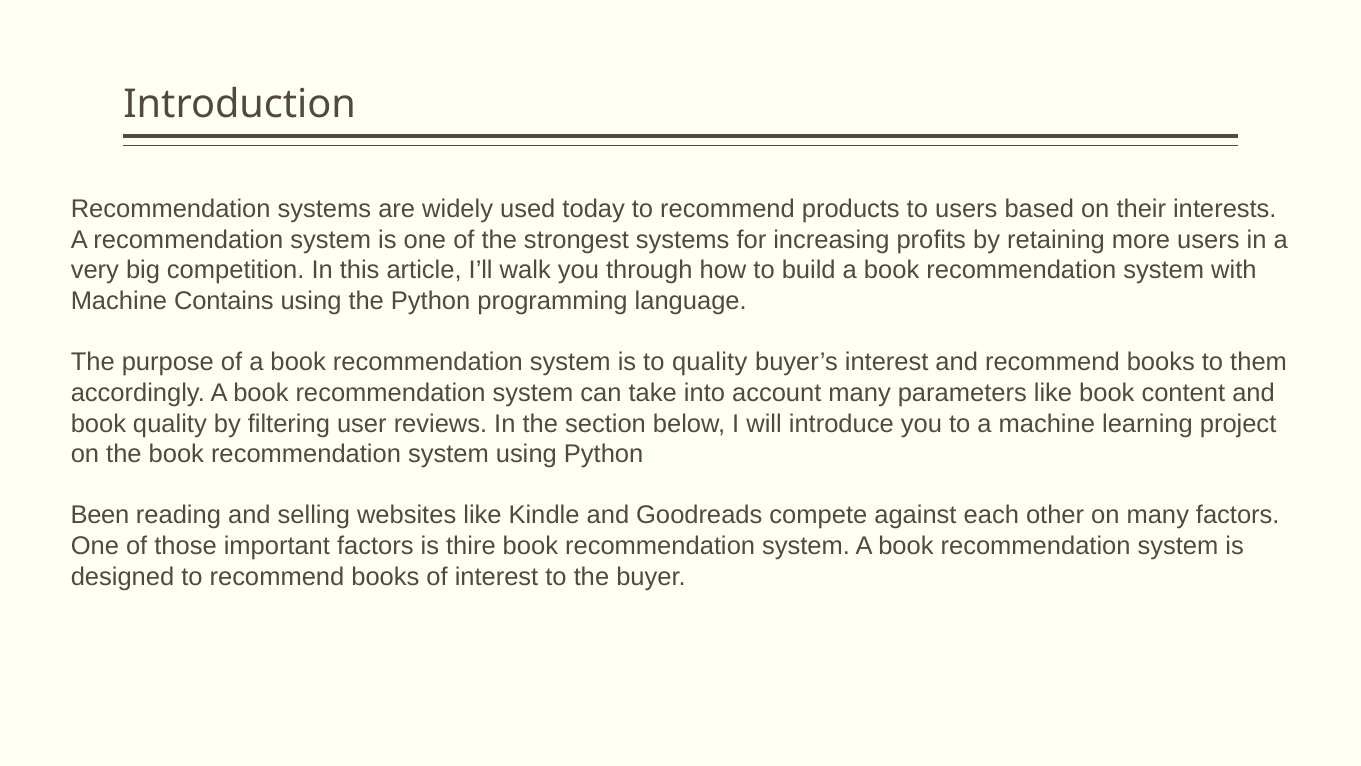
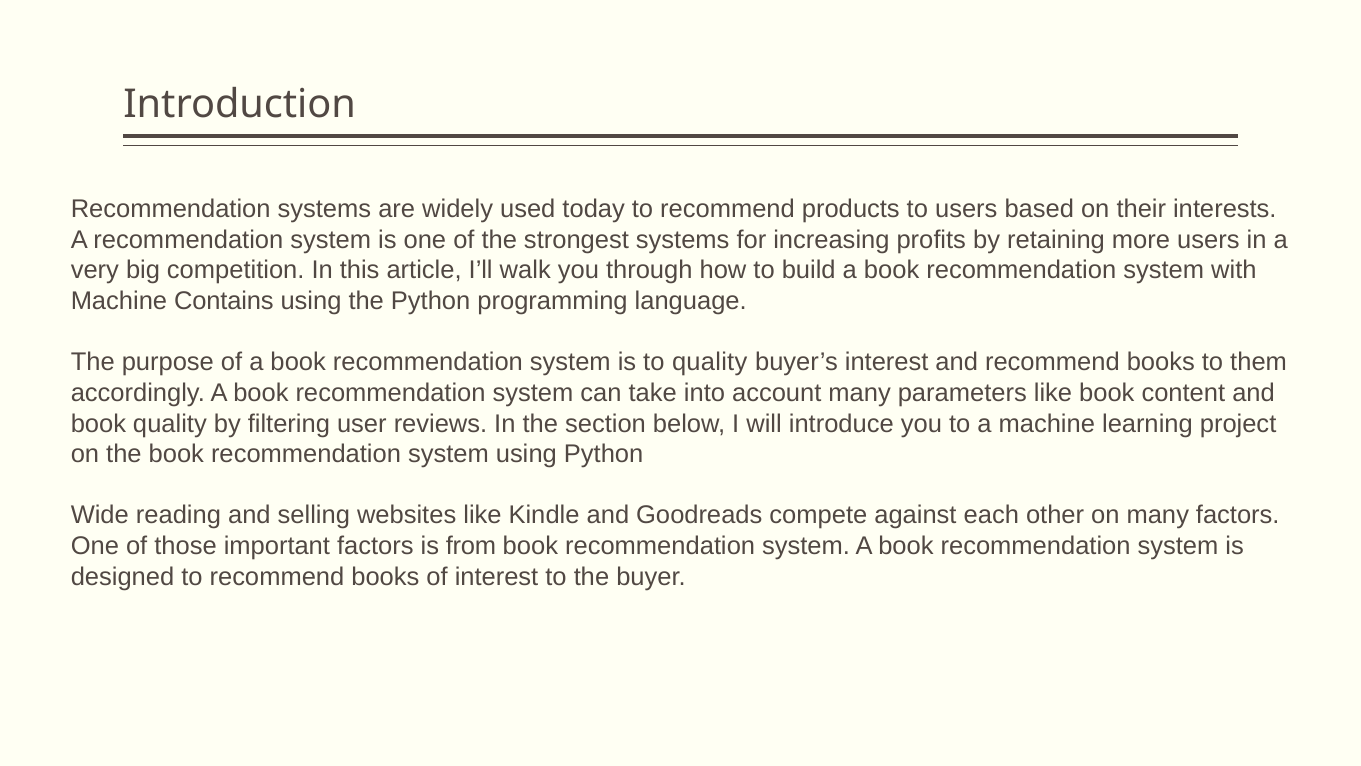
Been: Been -> Wide
thire: thire -> from
